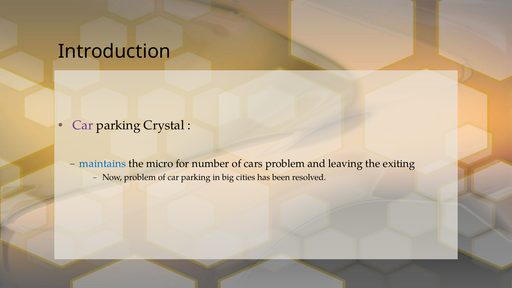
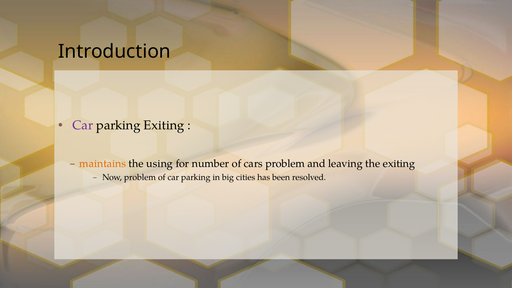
parking Crystal: Crystal -> Exiting
maintains colour: blue -> orange
micro: micro -> using
